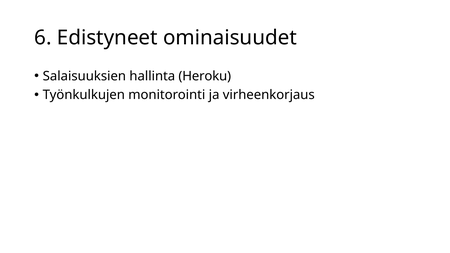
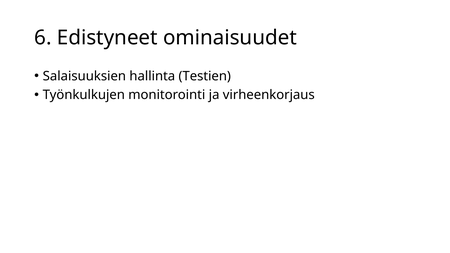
Heroku: Heroku -> Testien
